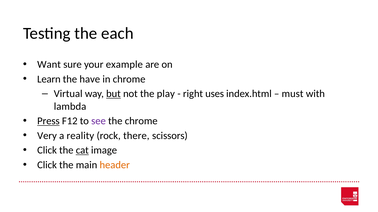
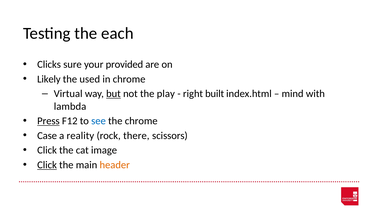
Want: Want -> Clicks
example: example -> provided
Learn: Learn -> Likely
have: have -> used
uses: uses -> built
must: must -> mind
see colour: purple -> blue
Very: Very -> Case
cat underline: present -> none
Click at (47, 165) underline: none -> present
